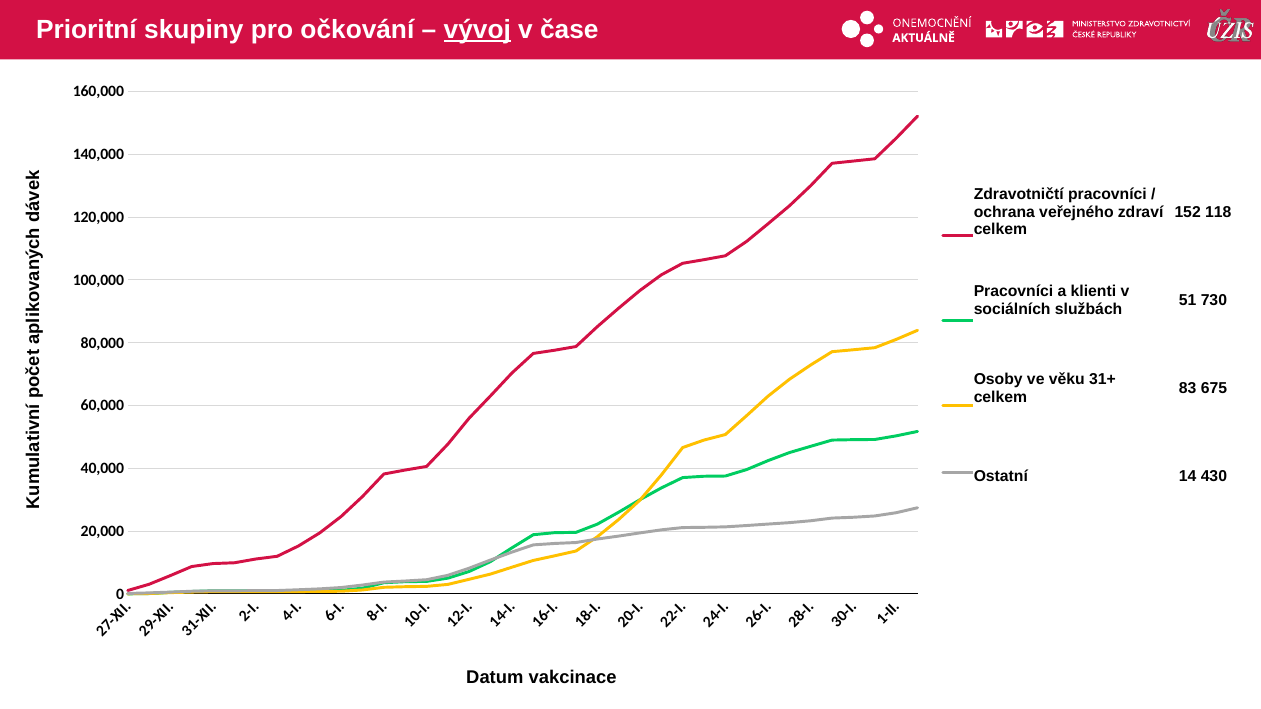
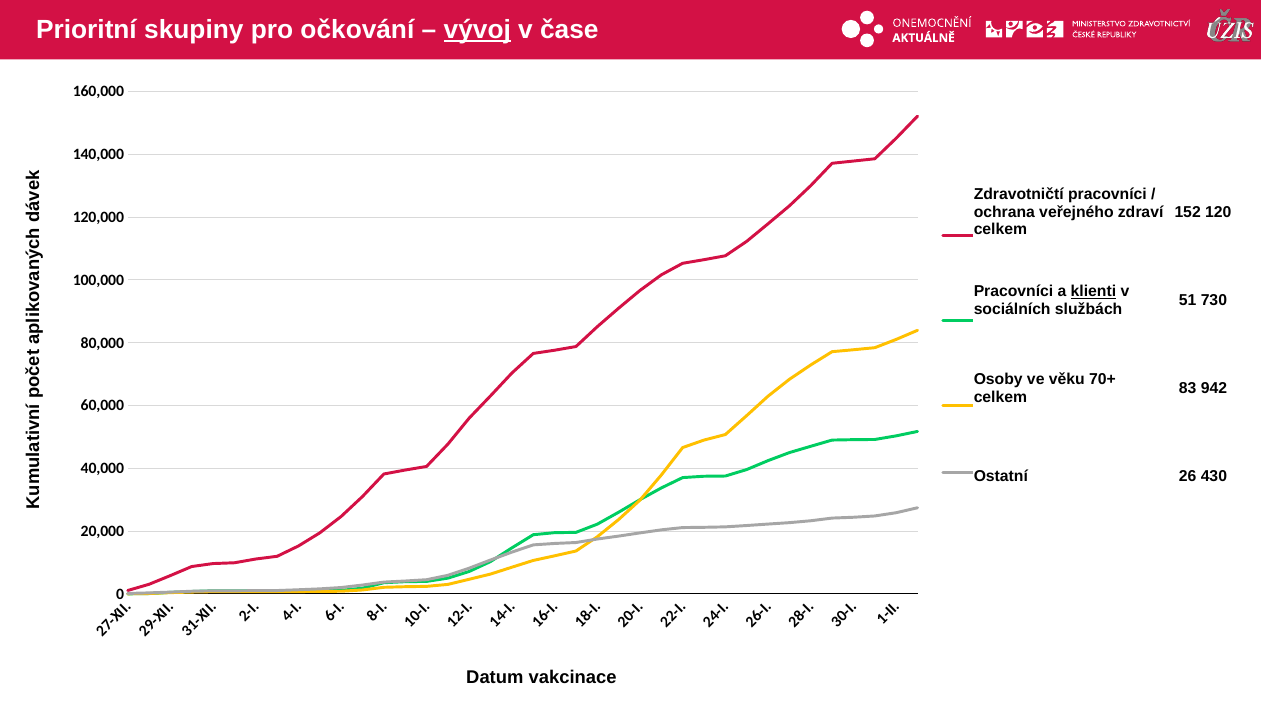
118: 118 -> 120
klienti at (1093, 291) underline: none -> present
31+: 31+ -> 70+
675: 675 -> 942
14: 14 -> 26
